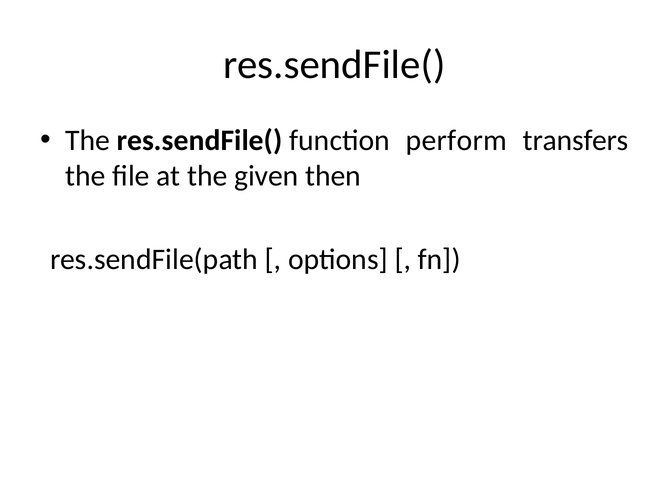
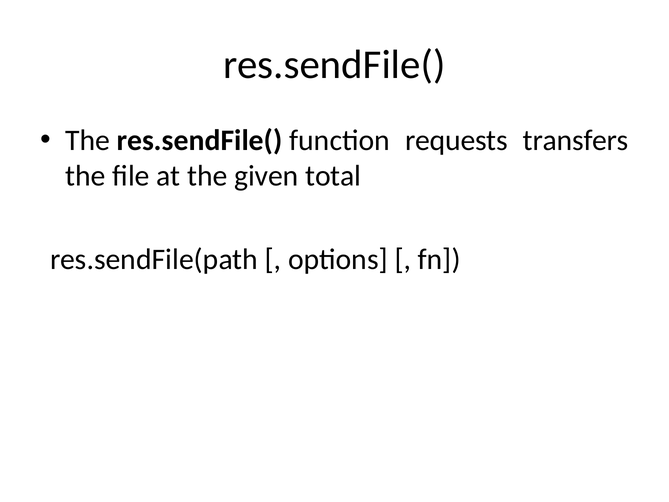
perform: perform -> requests
then: then -> total
